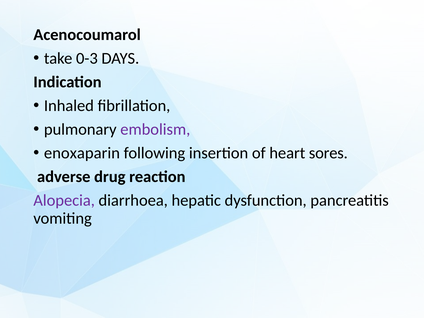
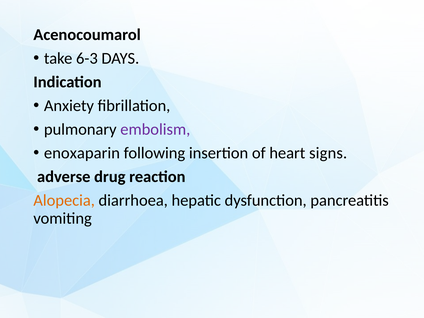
0-3: 0-3 -> 6-3
Inhaled: Inhaled -> Anxiety
sores: sores -> signs
Alopecia colour: purple -> orange
